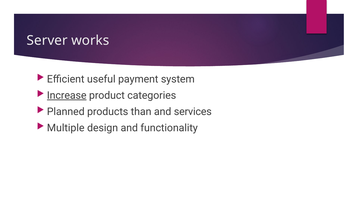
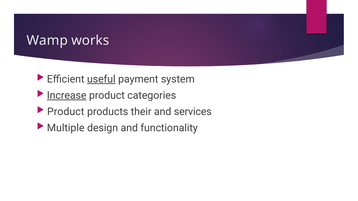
Server: Server -> Wamp
useful underline: none -> present
Planned at (66, 112): Planned -> Product
than: than -> their
